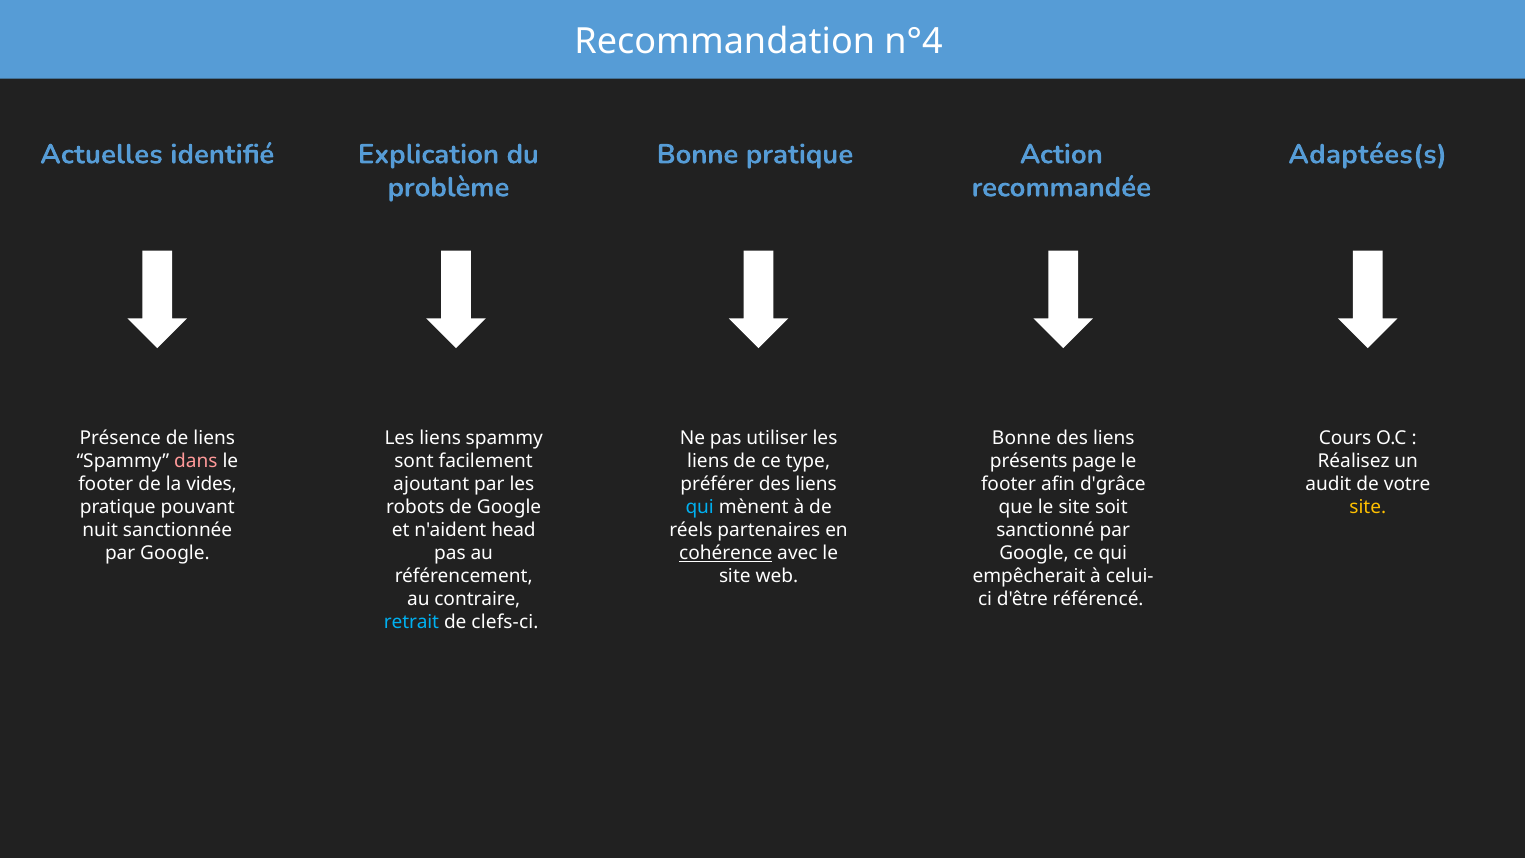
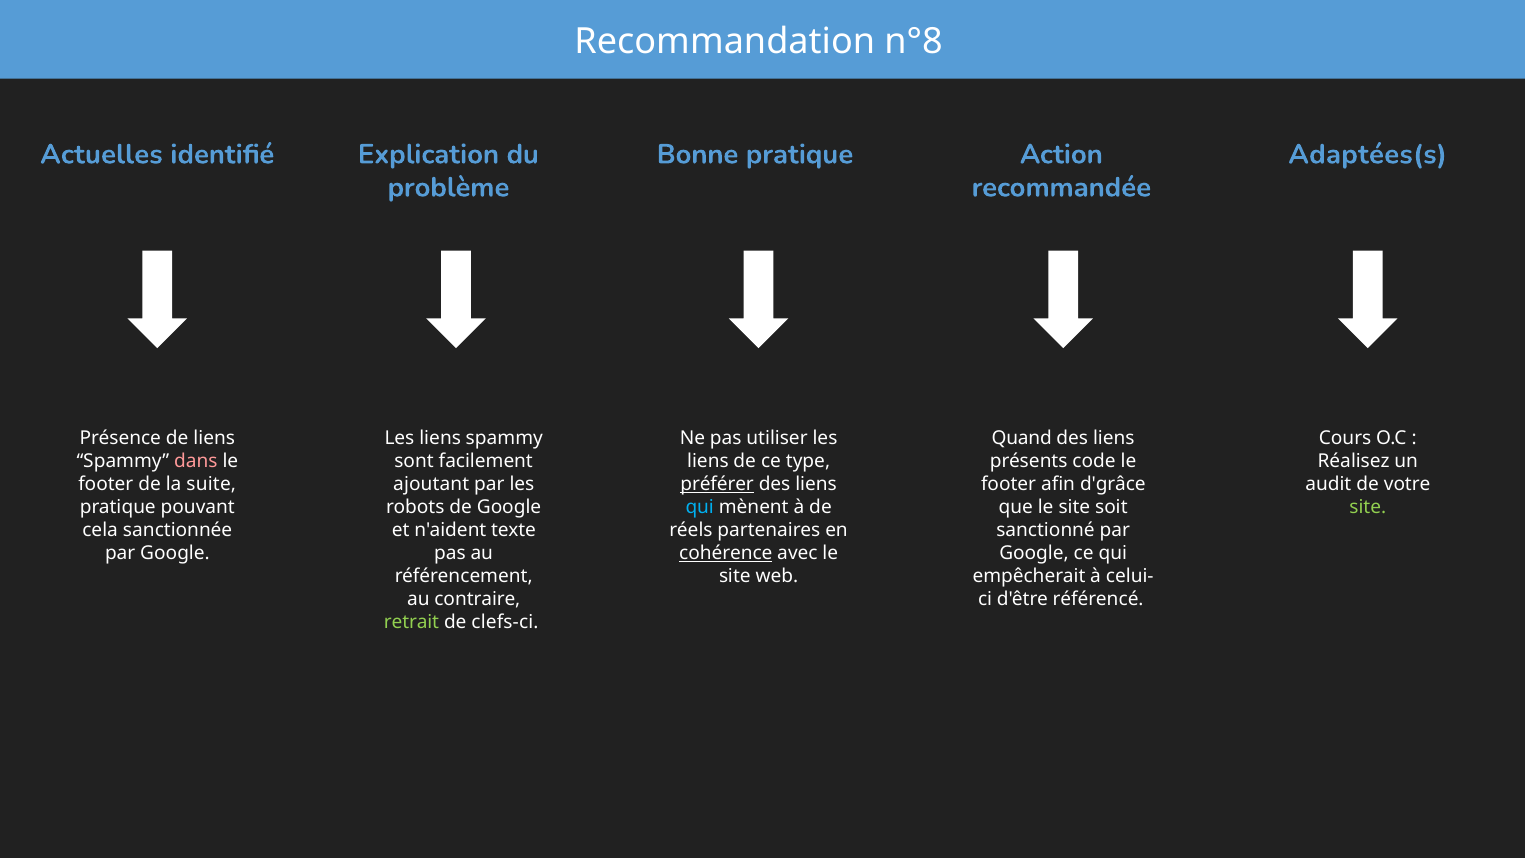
n°4: n°4 -> n°8
Bonne at (1022, 438): Bonne -> Quand
page: page -> code
vides: vides -> suite
préférer underline: none -> present
site at (1368, 507) colour: yellow -> light green
nuit: nuit -> cela
head: head -> texte
retrait colour: light blue -> light green
